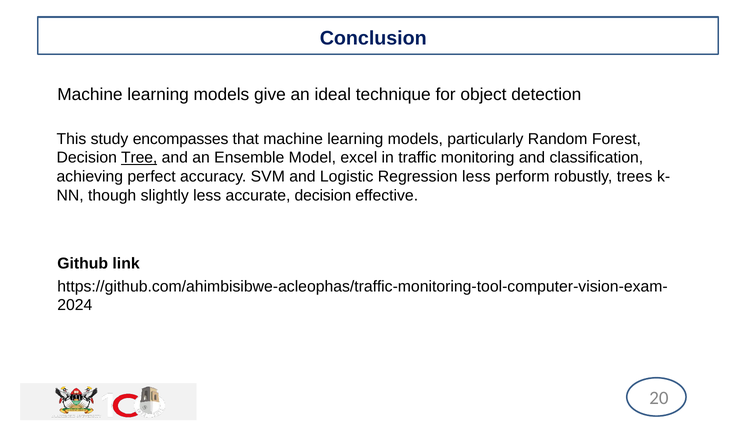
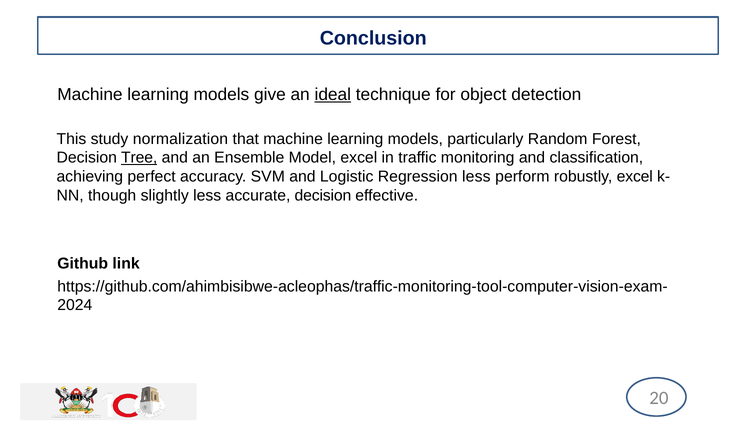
ideal underline: none -> present
encompasses: encompasses -> normalization
robustly trees: trees -> excel
